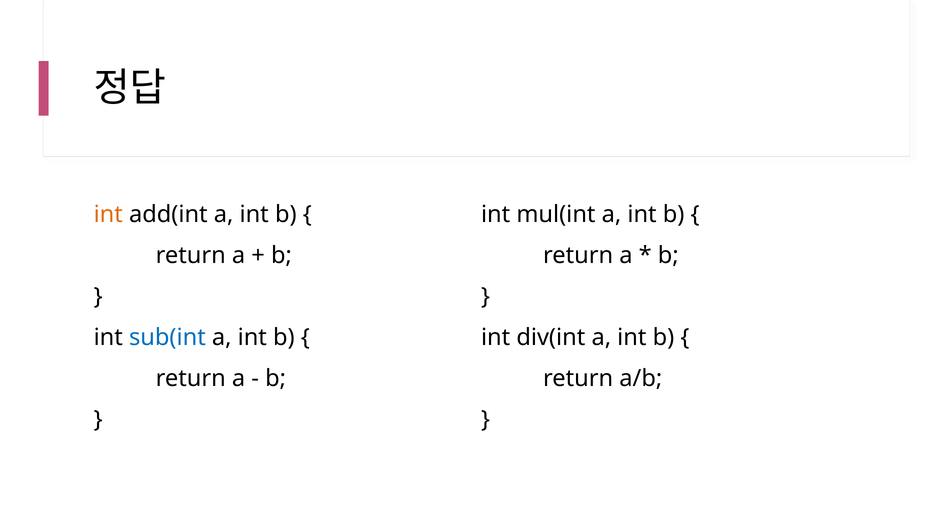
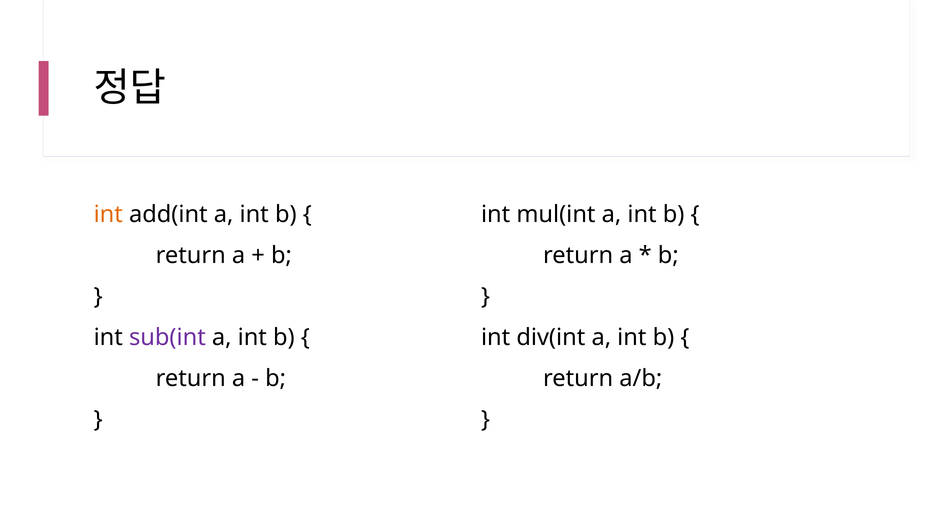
sub(int colour: blue -> purple
